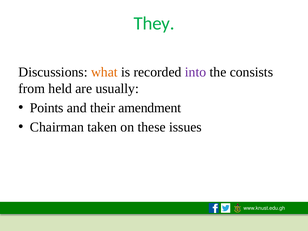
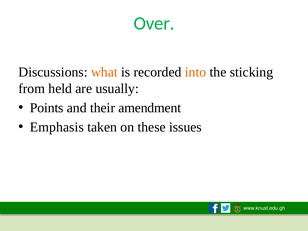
They: They -> Over
into colour: purple -> orange
consists: consists -> sticking
Chairman: Chairman -> Emphasis
